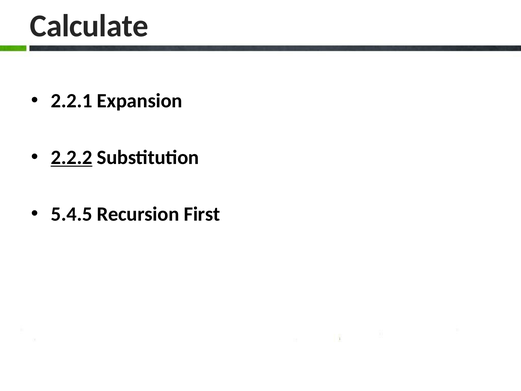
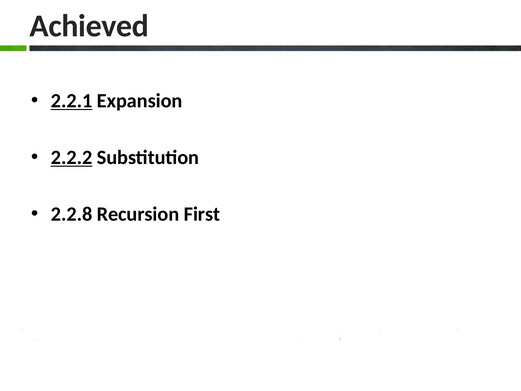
Calculate: Calculate -> Achieved
2.2.1 underline: none -> present
5.4.5: 5.4.5 -> 2.2.8
